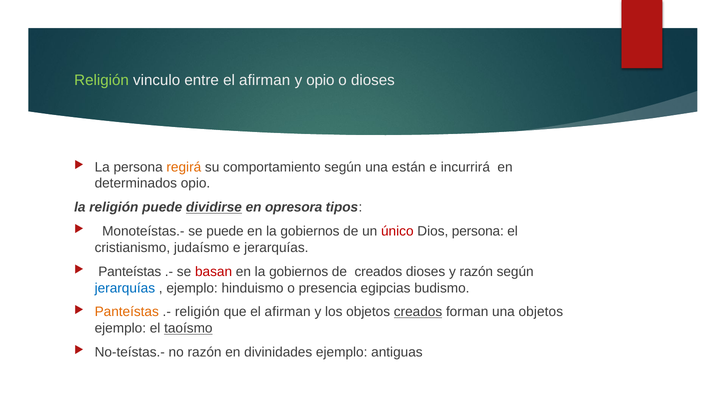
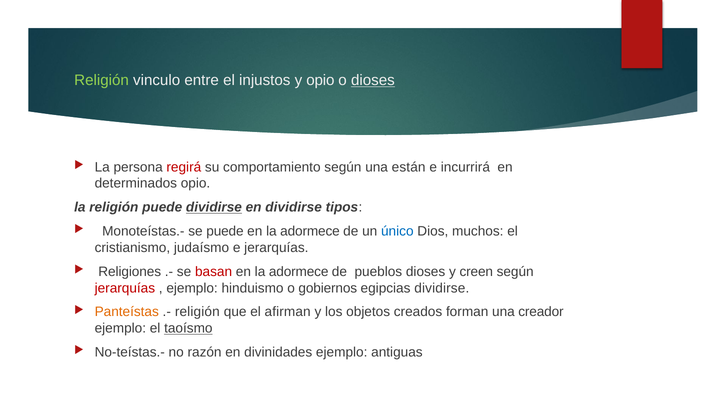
entre el afirman: afirman -> injustos
dioses at (373, 80) underline: none -> present
regirá colour: orange -> red
en opresora: opresora -> dividirse
gobiernos at (310, 231): gobiernos -> adormece
único colour: red -> blue
Dios persona: persona -> muchos
Panteístas at (130, 271): Panteístas -> Religiones
gobiernos at (299, 271): gobiernos -> adormece
de creados: creados -> pueblos
y razón: razón -> creen
jerarquías at (125, 288) colour: blue -> red
presencia: presencia -> gobiernos
egipcias budismo: budismo -> dividirse
creados at (418, 311) underline: present -> none
una objetos: objetos -> creador
